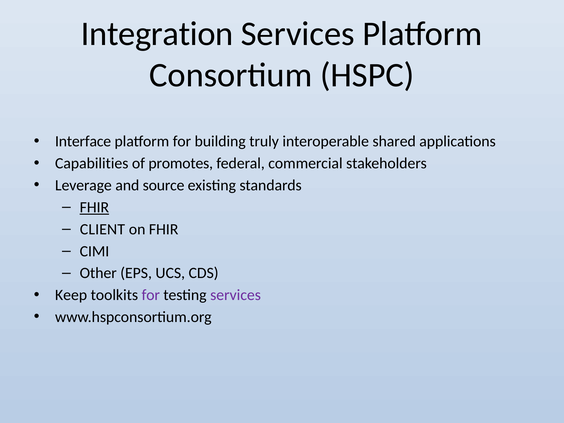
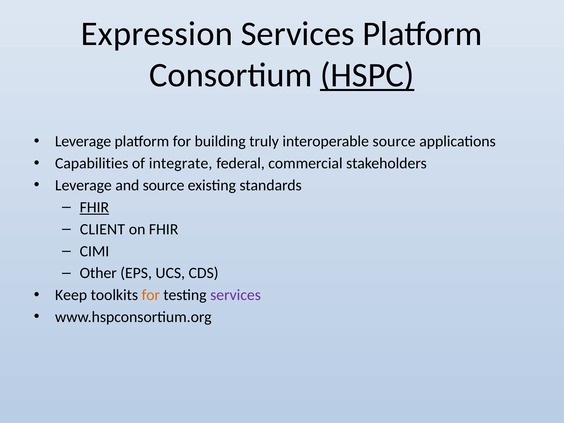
Integration: Integration -> Expression
HSPC underline: none -> present
Interface at (83, 141): Interface -> Leverage
interoperable shared: shared -> source
promotes: promotes -> integrate
for at (151, 295) colour: purple -> orange
